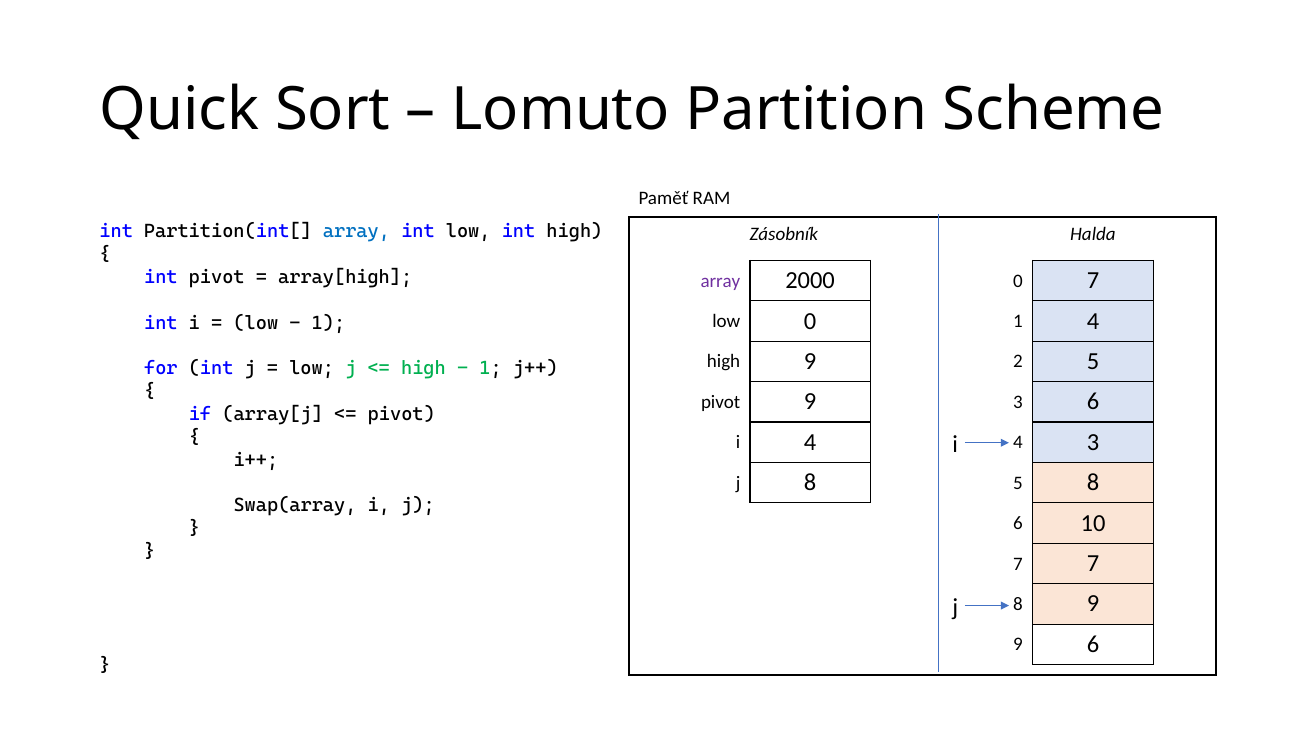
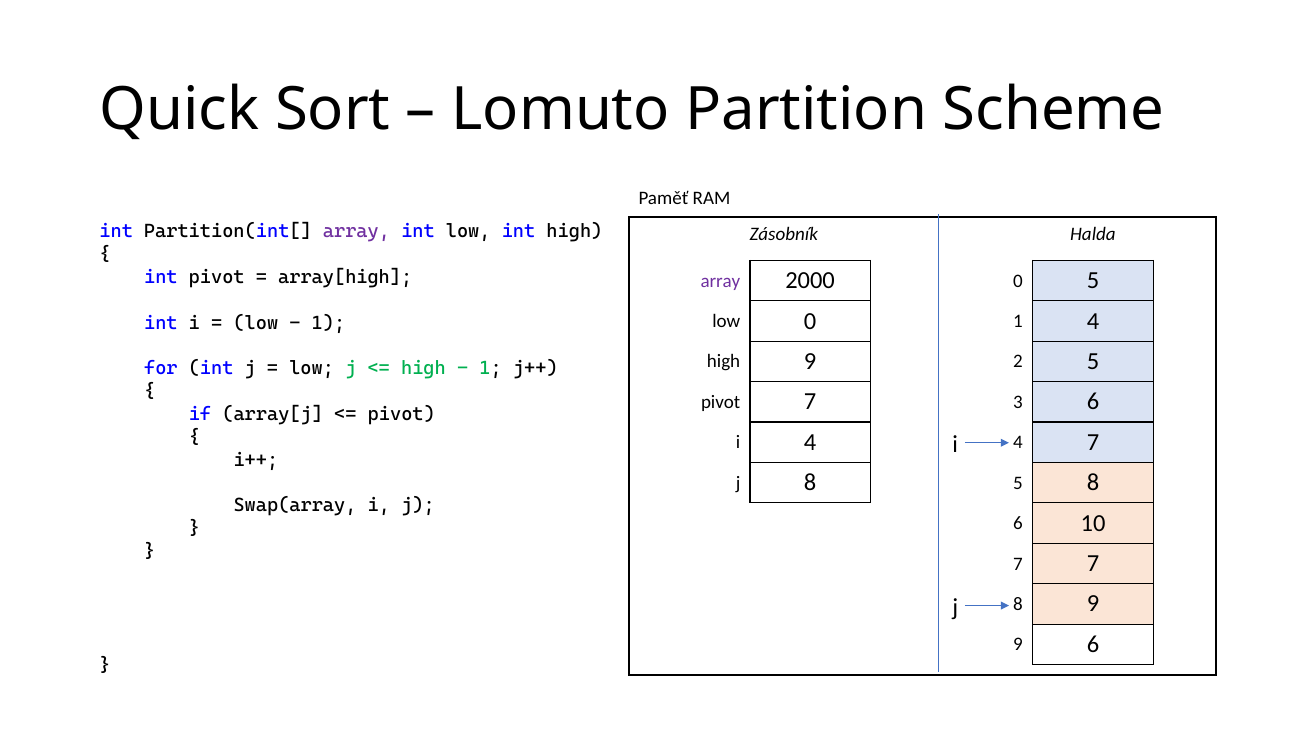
array at (356, 232) colour: blue -> purple
0 7: 7 -> 5
pivot 9: 9 -> 7
4 3: 3 -> 7
